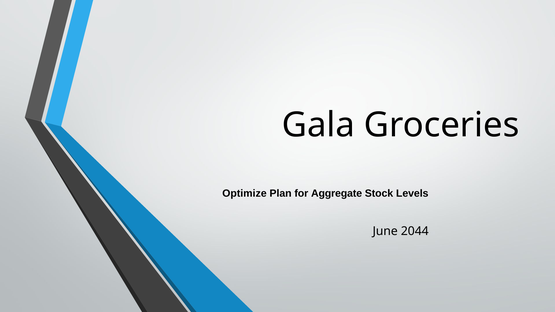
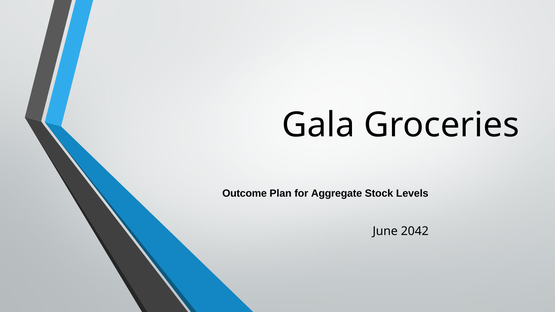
Optimize: Optimize -> Outcome
2044: 2044 -> 2042
